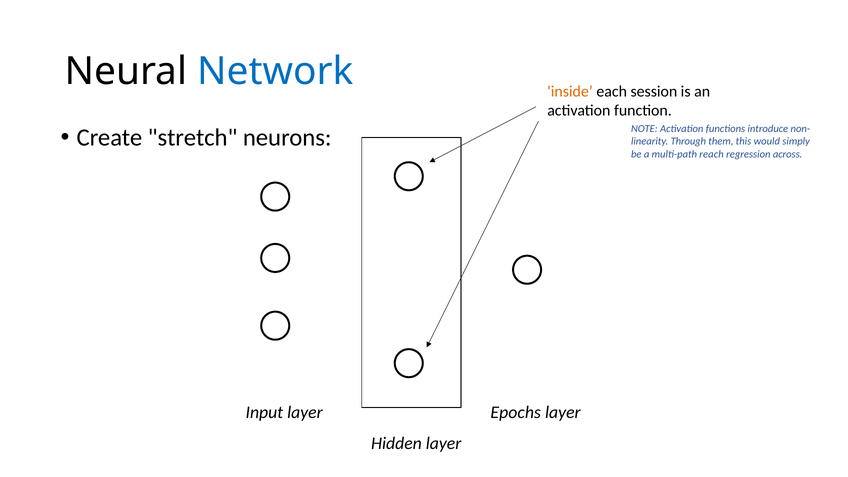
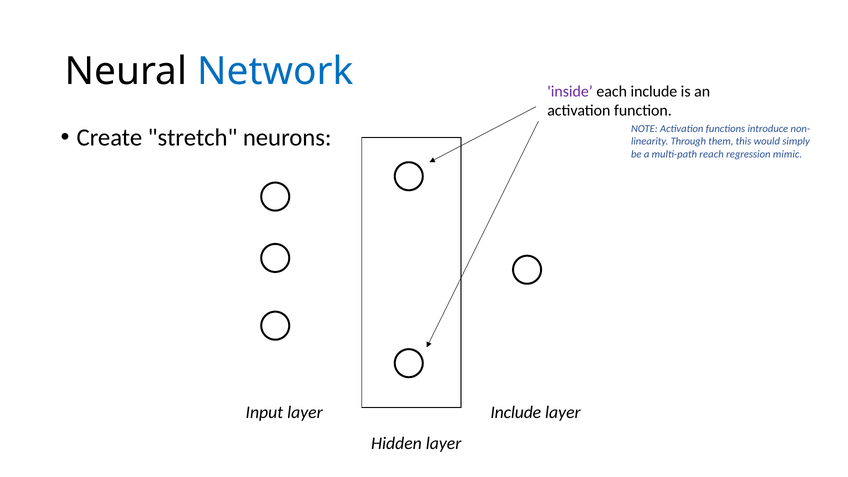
inside colour: orange -> purple
each session: session -> include
across: across -> mimic
Epochs at (516, 412): Epochs -> Include
